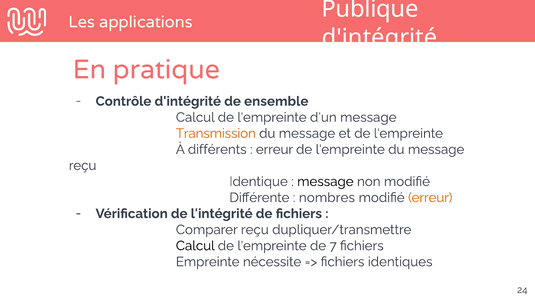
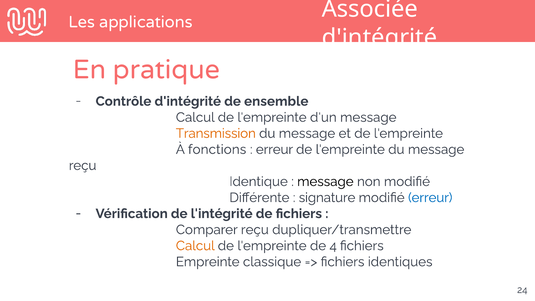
Publique: Publique -> Associée
différents: différents -> fonctions
nombres: nombres -> signature
erreur at (430, 198) colour: orange -> blue
Calcul at (195, 246) colour: black -> orange
7: 7 -> 4
nécessite: nécessite -> classique
